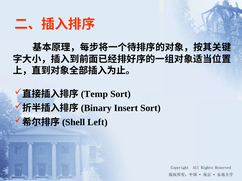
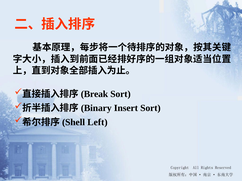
Temp: Temp -> Break
